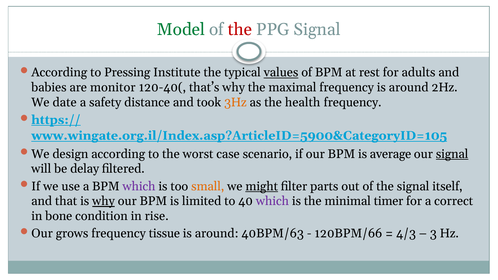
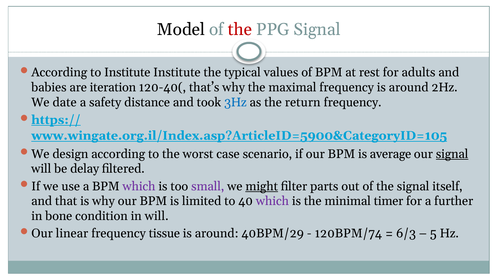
Model colour: green -> black
to Pressing: Pressing -> Institute
values underline: present -> none
monitor: monitor -> iteration
3Hz colour: orange -> blue
health: health -> return
small colour: orange -> purple
why at (103, 201) underline: present -> none
correct: correct -> further
in rise: rise -> will
grows: grows -> linear
40BPM/63: 40BPM/63 -> 40BPM/29
120BPM/66: 120BPM/66 -> 120BPM/74
4/3: 4/3 -> 6/3
3: 3 -> 5
